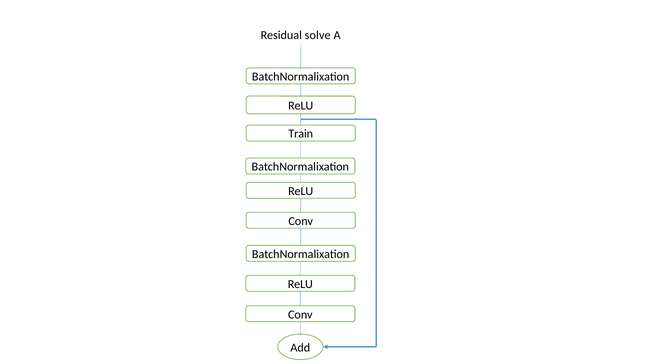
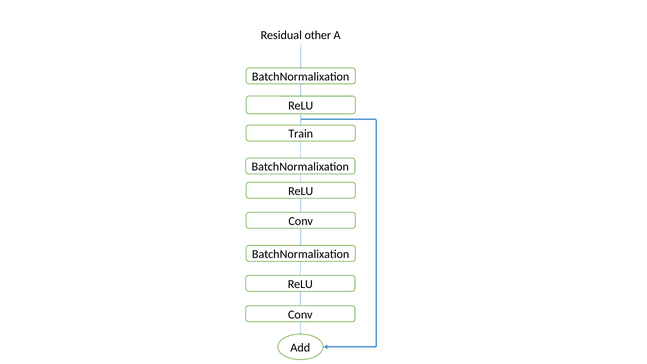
solve: solve -> other
